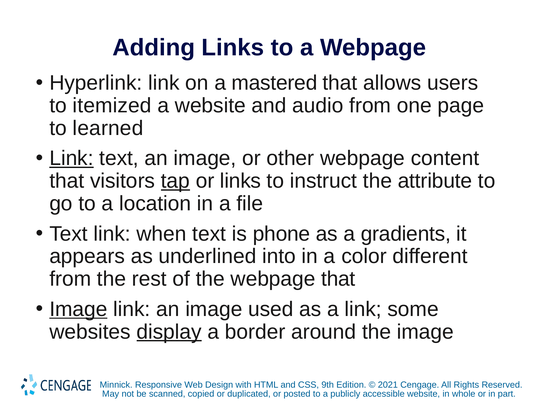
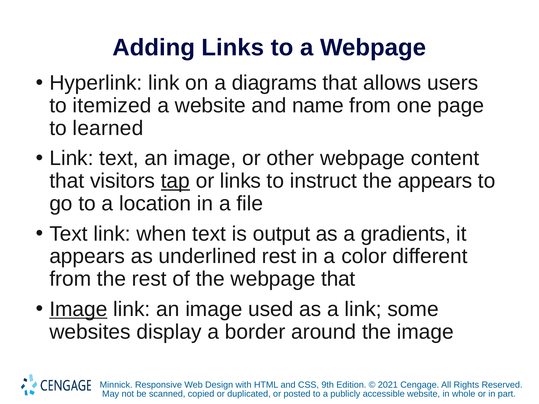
mastered: mastered -> diagrams
audio: audio -> name
Link at (71, 158) underline: present -> none
the attribute: attribute -> appears
phone: phone -> output
underlined into: into -> rest
display underline: present -> none
